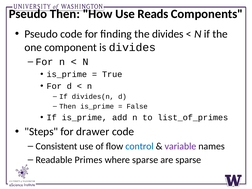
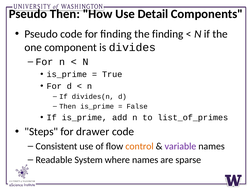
Reads: Reads -> Detail
the divides: divides -> finding
control colour: blue -> orange
Primes: Primes -> System
where sparse: sparse -> names
